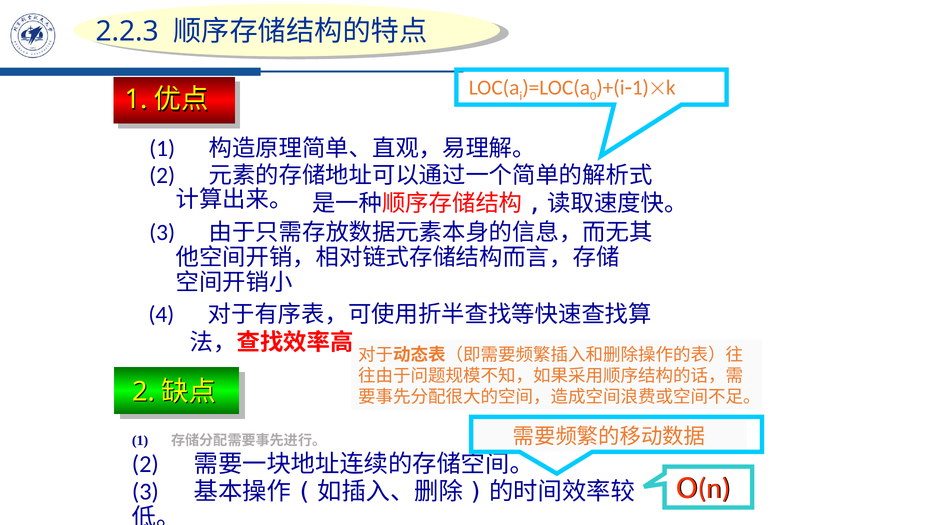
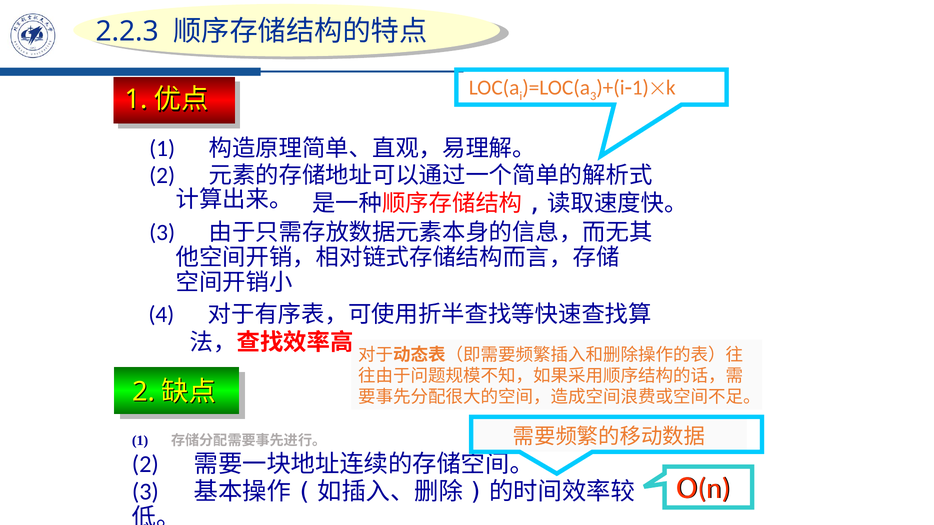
0 at (593, 96): 0 -> 3
